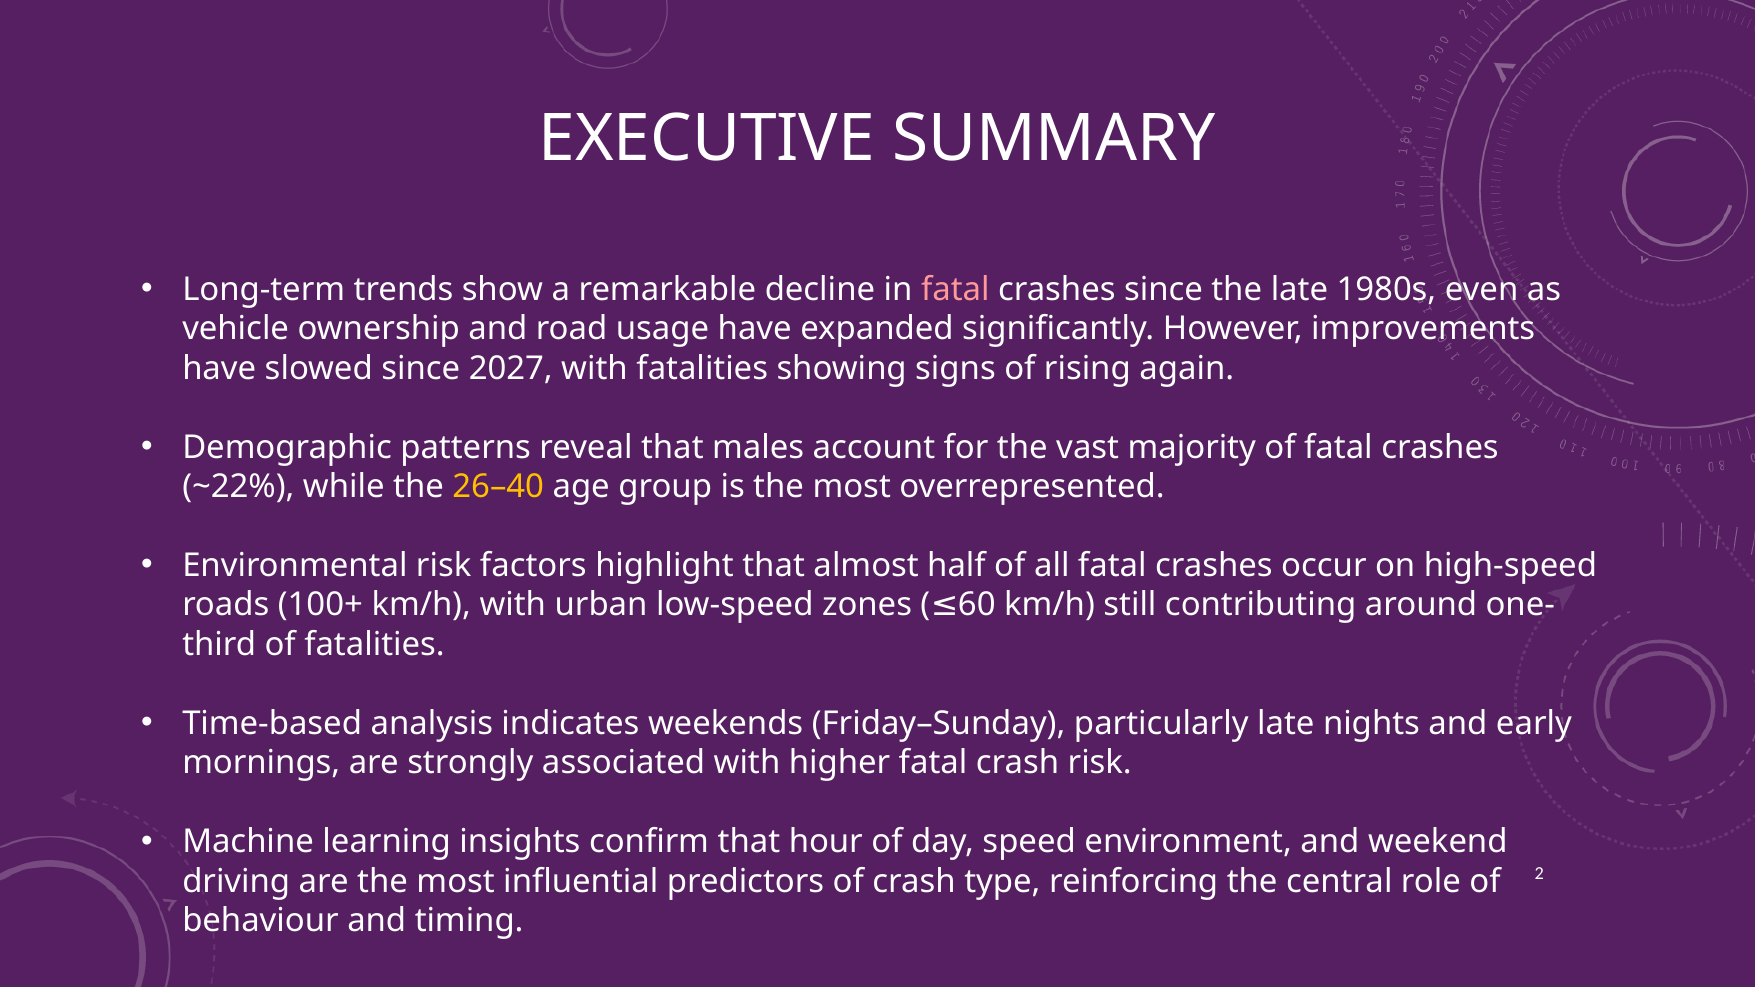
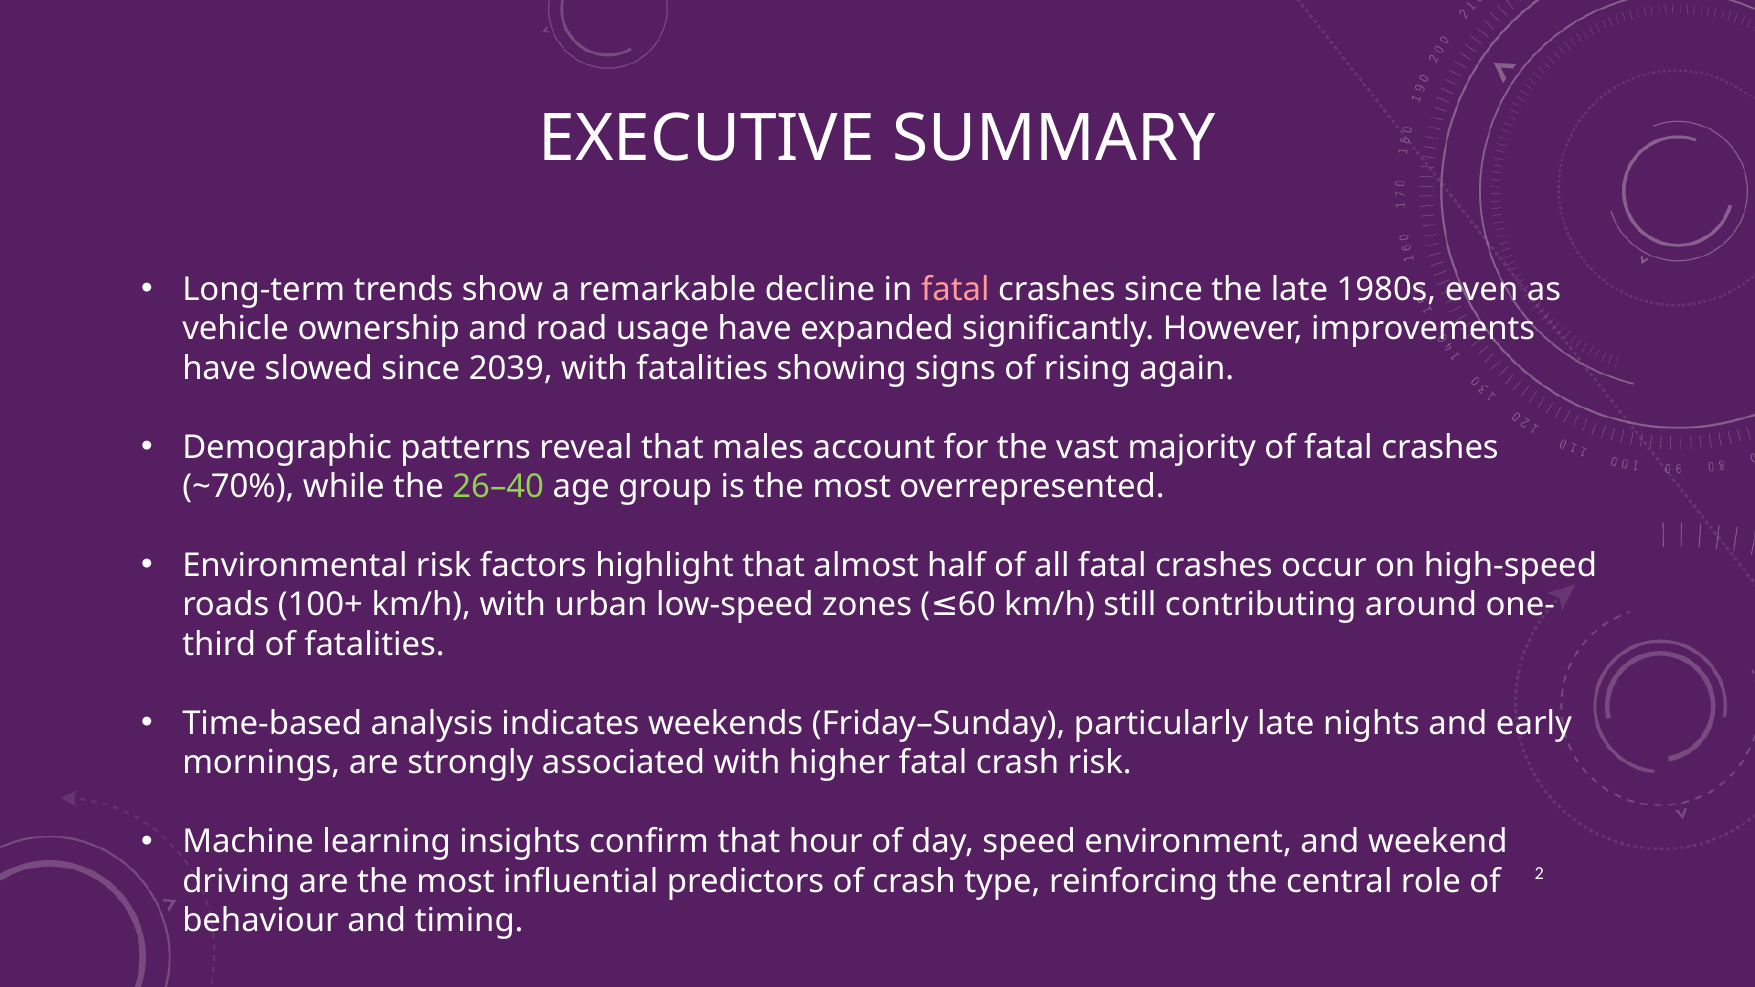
2027: 2027 -> 2039
~22%: ~22% -> ~70%
26–40 colour: yellow -> light green
